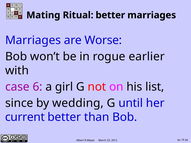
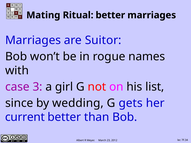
Worse: Worse -> Suitor
earlier: earlier -> names
6: 6 -> 3
until: until -> gets
